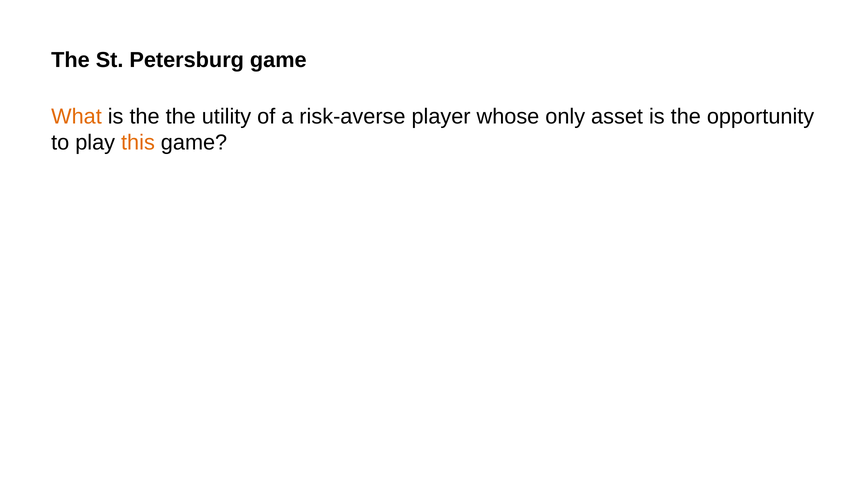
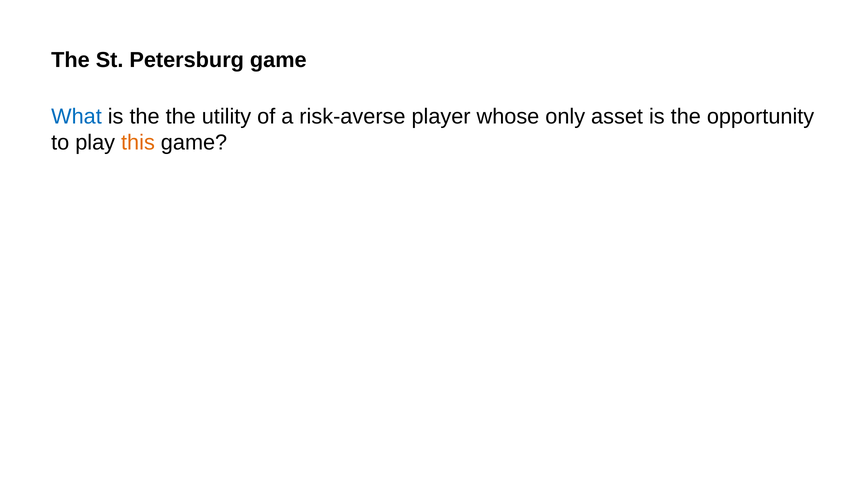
What colour: orange -> blue
